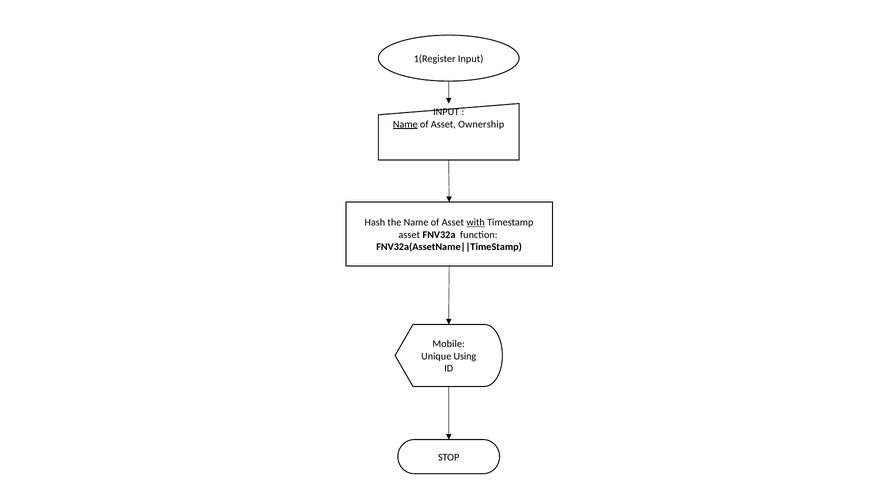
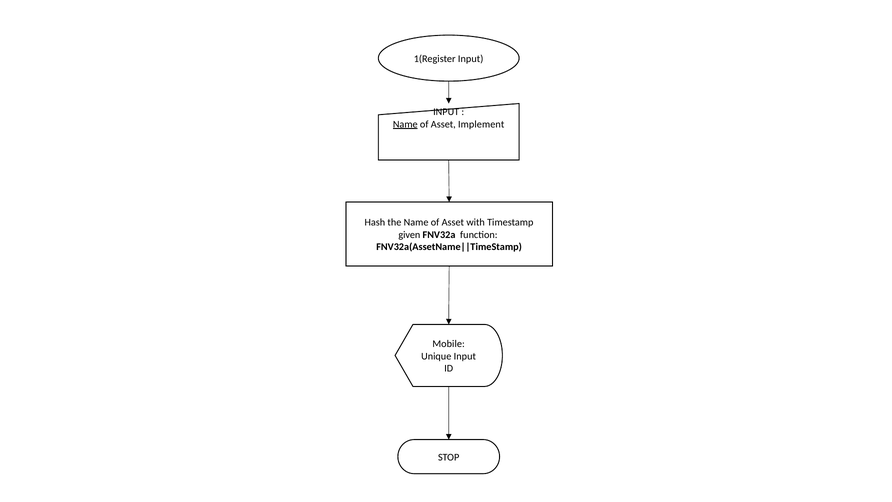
Ownership: Ownership -> Implement
with underline: present -> none
asset at (409, 235): asset -> given
Unique Using: Using -> Input
